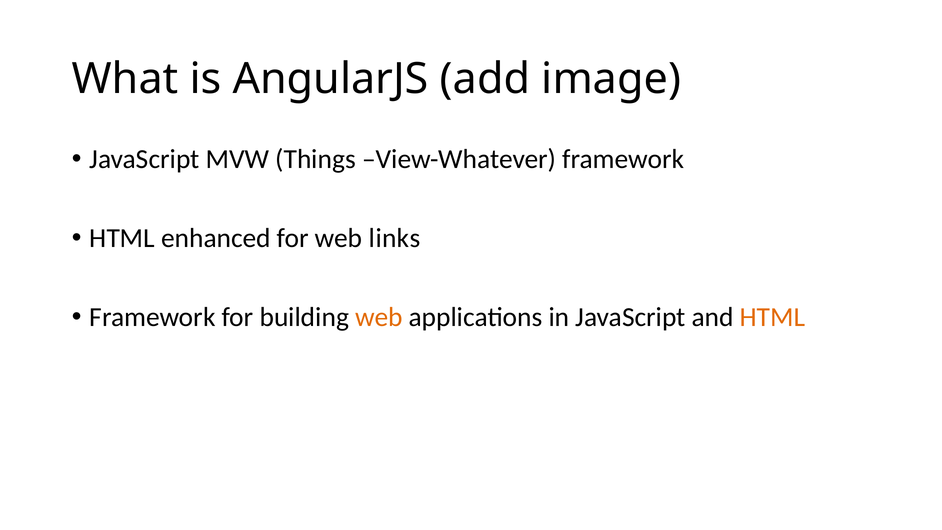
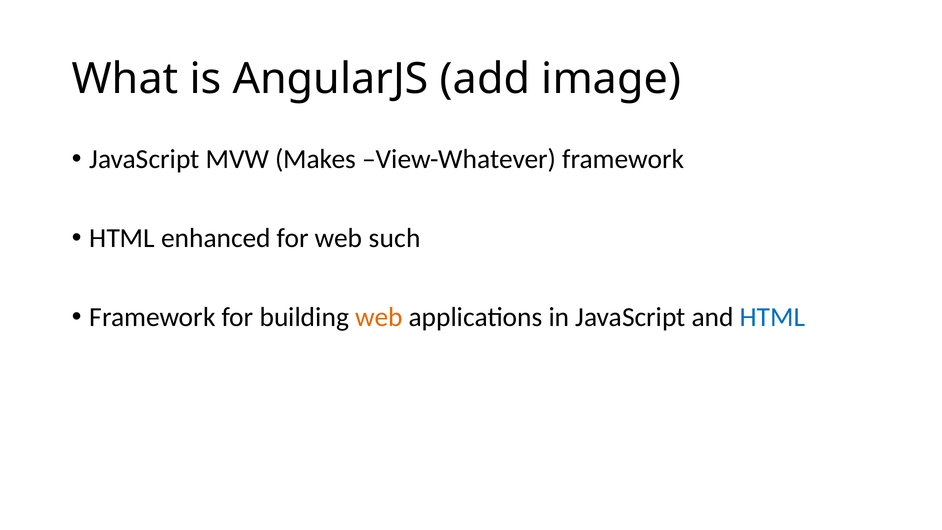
Things: Things -> Makes
links: links -> such
HTML at (773, 317) colour: orange -> blue
